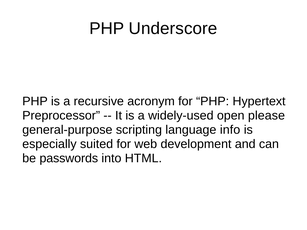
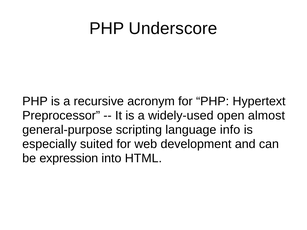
please: please -> almost
passwords: passwords -> expression
